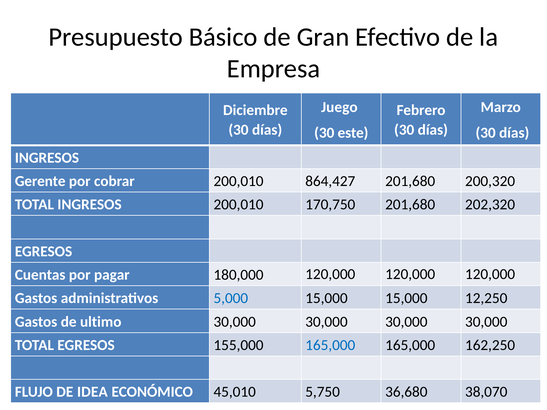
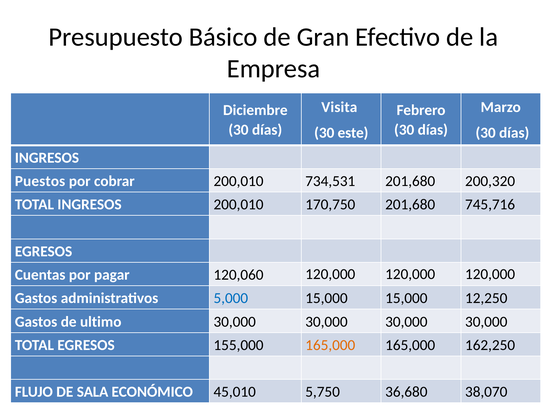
Juego: Juego -> Visita
Gerente: Gerente -> Puestos
864,427: 864,427 -> 734,531
202,320: 202,320 -> 745,716
180,000: 180,000 -> 120,060
165,000 at (330, 345) colour: blue -> orange
IDEA: IDEA -> SALA
